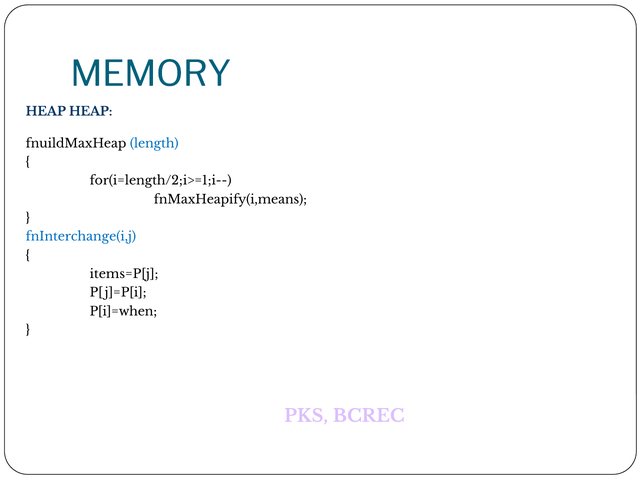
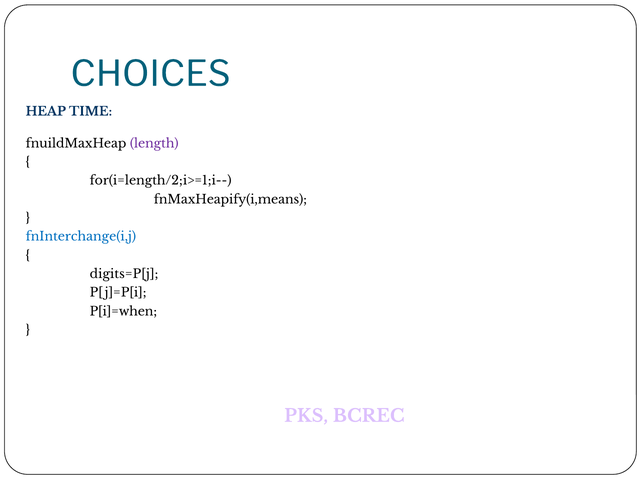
MEMORY: MEMORY -> CHOICES
HEAP: HEAP -> TIME
length colour: blue -> purple
items=P[j: items=P[j -> digits=P[j
